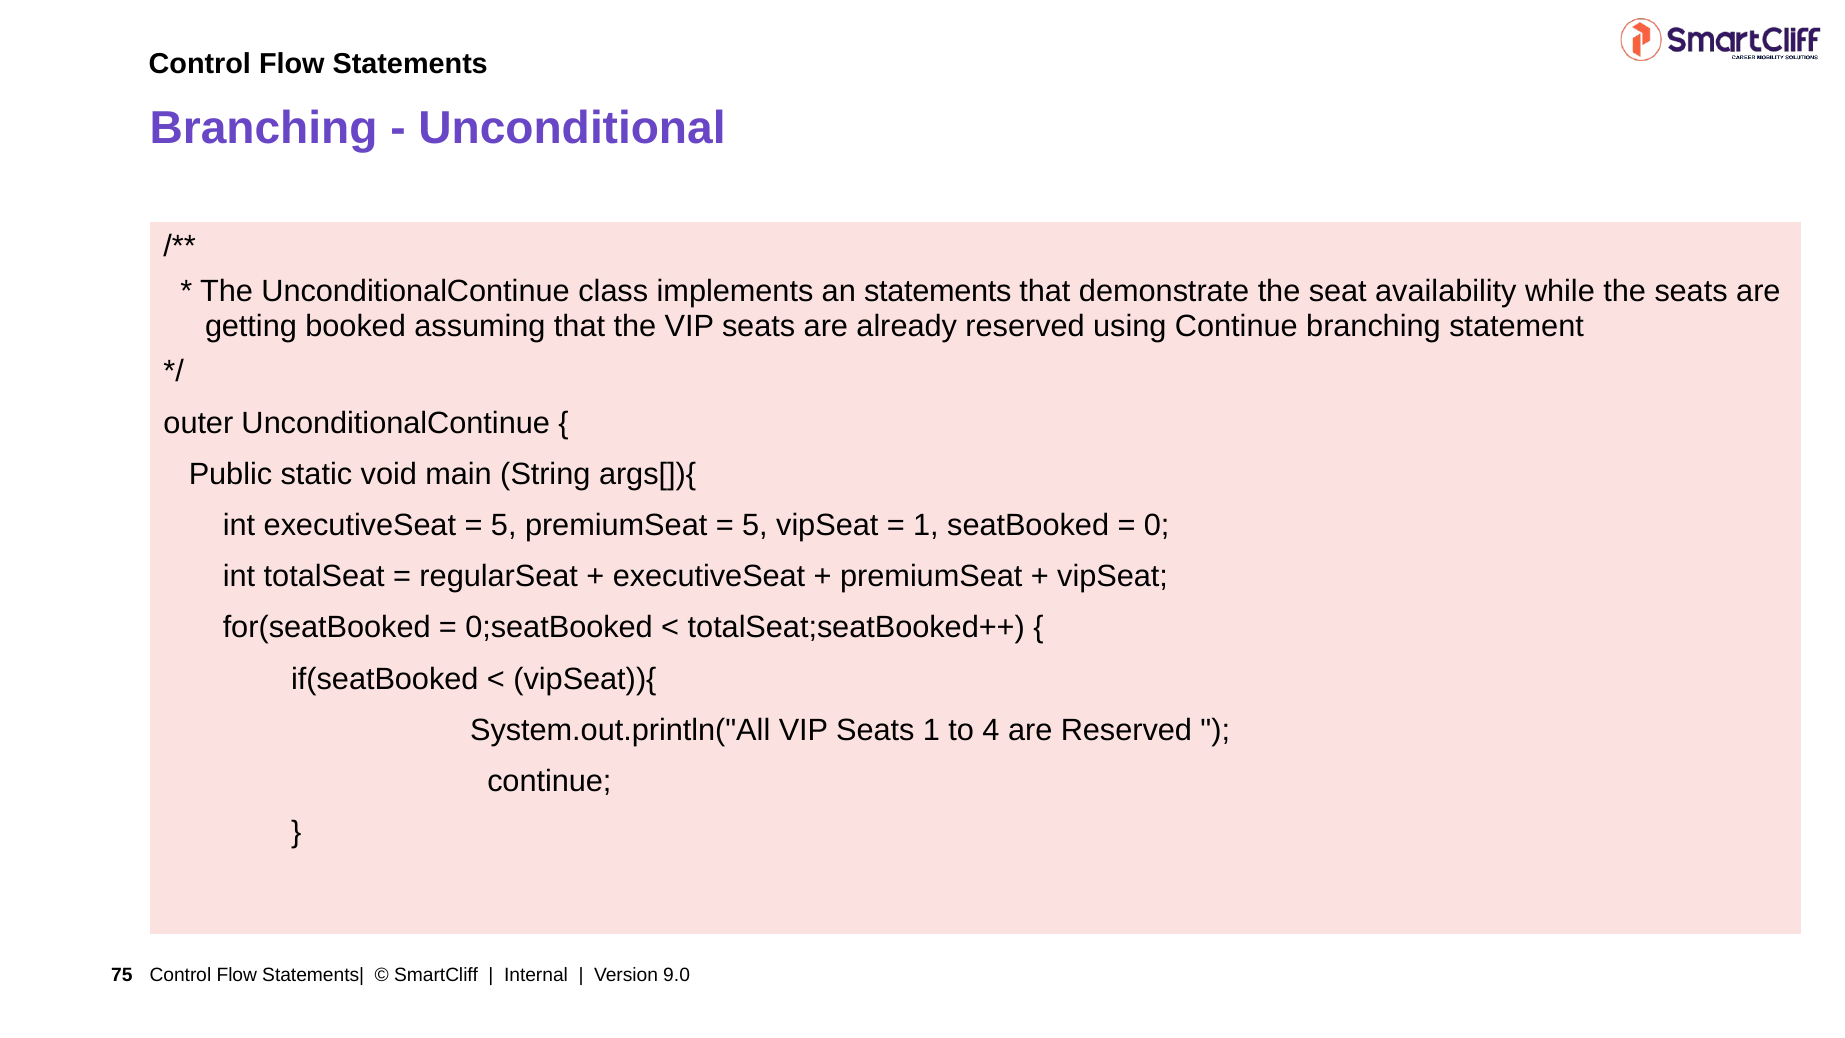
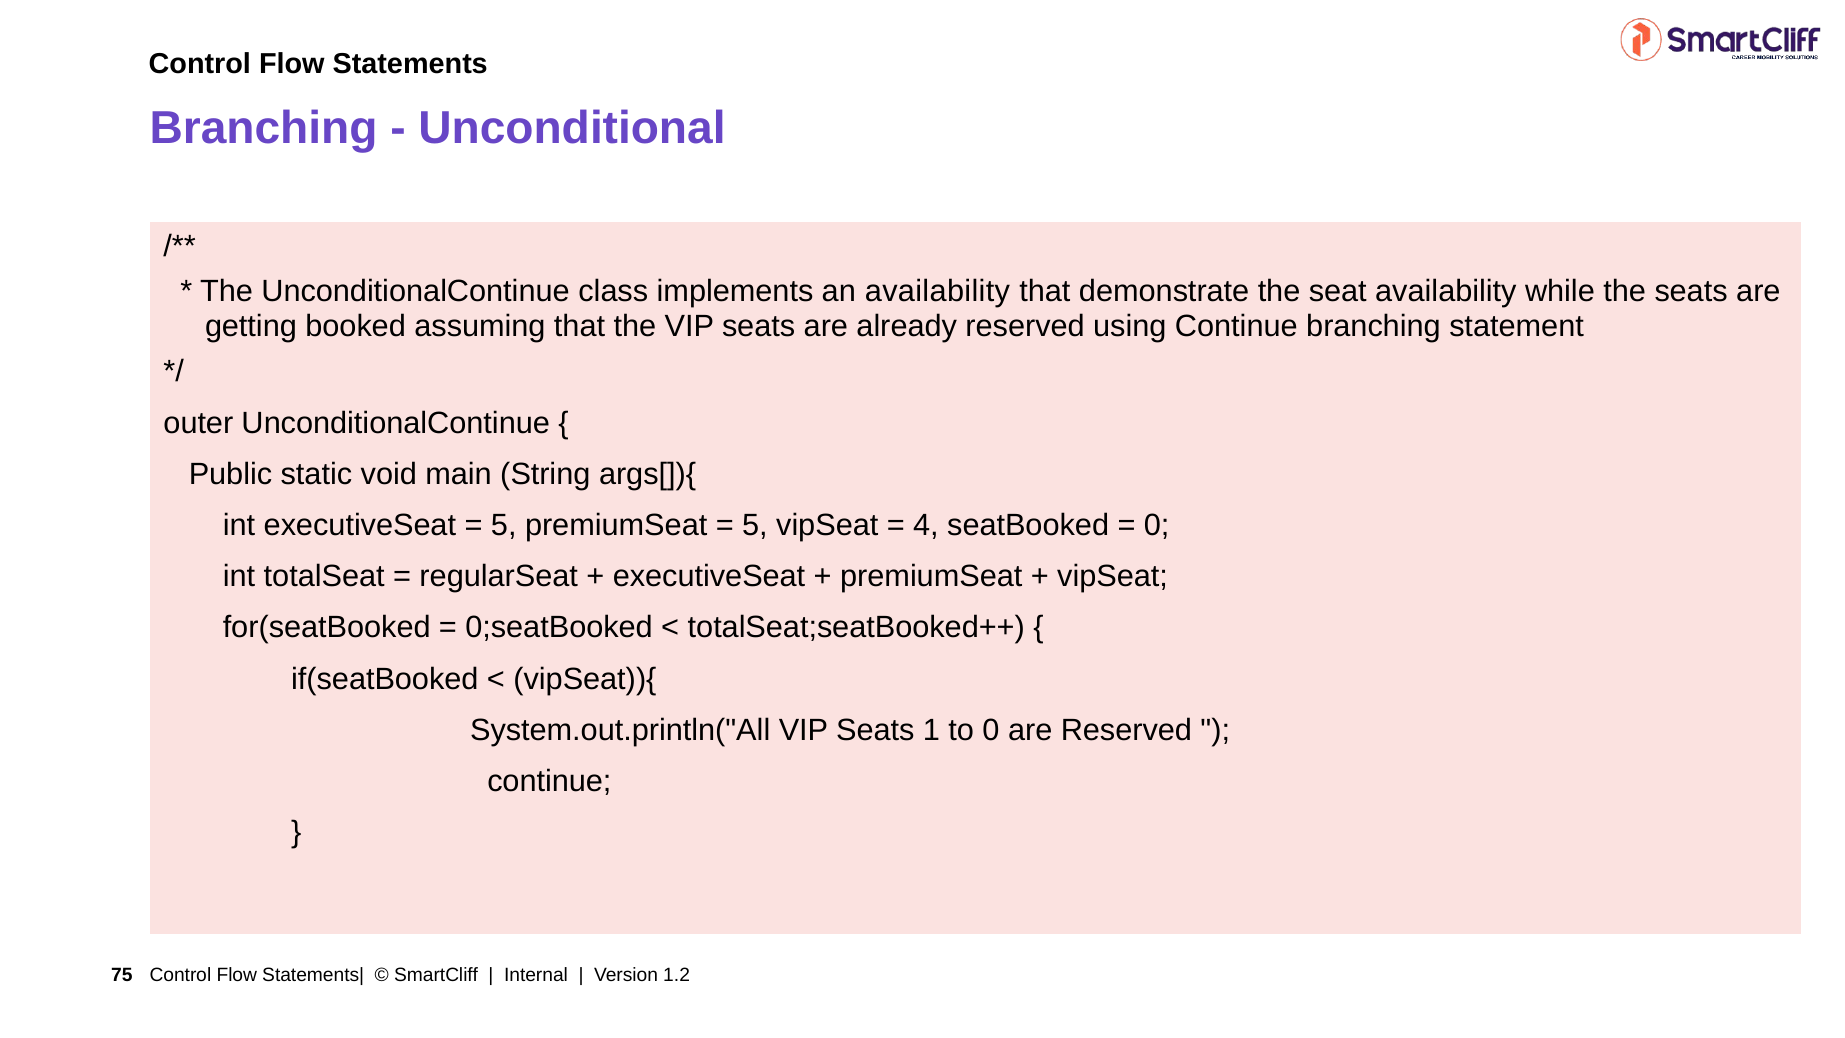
an statements: statements -> availability
1 at (926, 525): 1 -> 4
to 4: 4 -> 0
9.0: 9.0 -> 1.2
